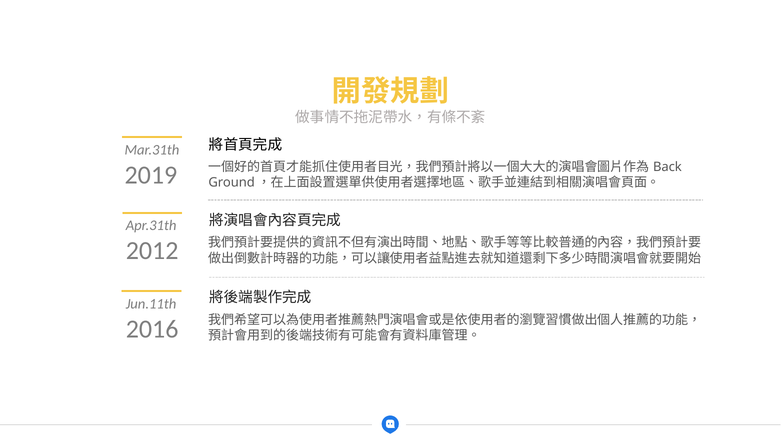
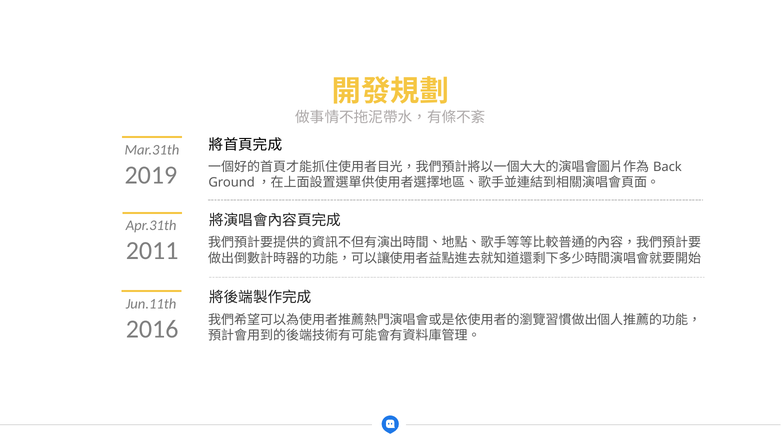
2012: 2012 -> 2011
